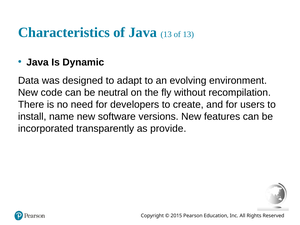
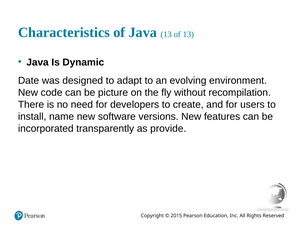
Data: Data -> Date
neutral: neutral -> picture
